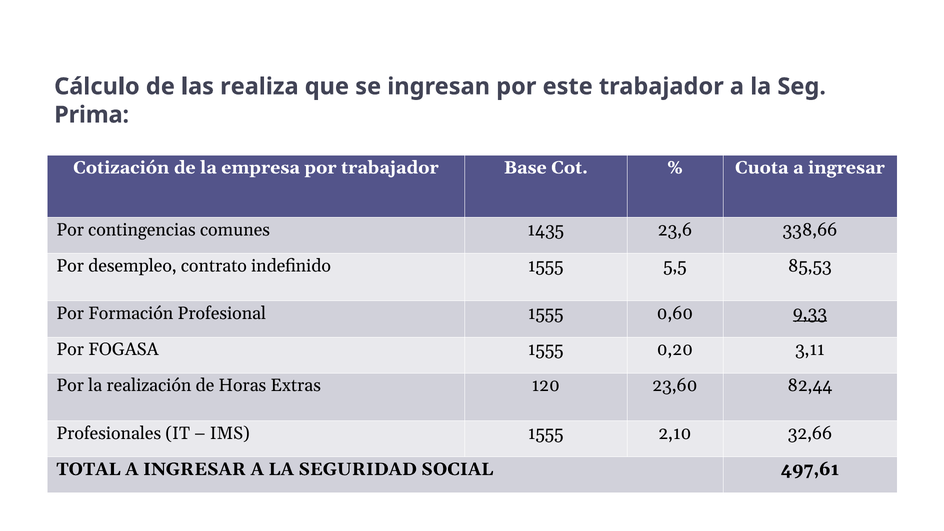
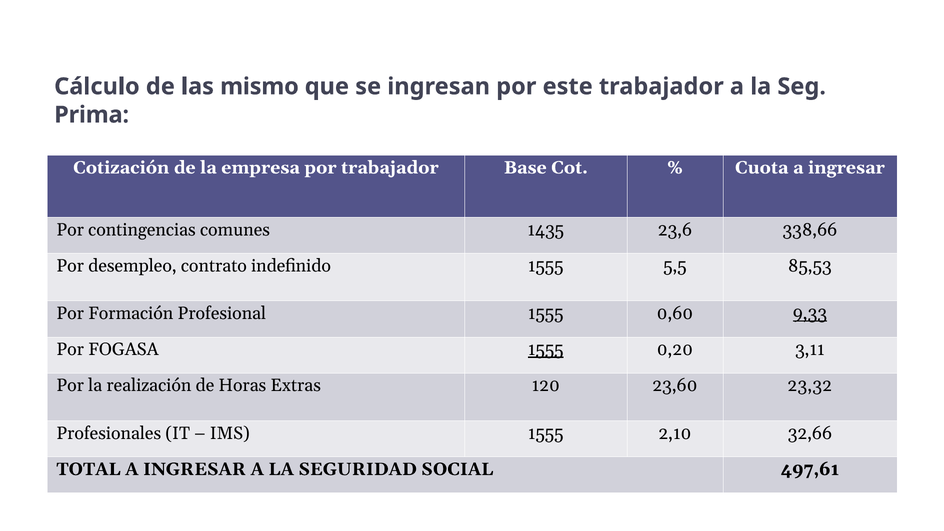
realiza: realiza -> mismo
1555 at (546, 350) underline: none -> present
82,44: 82,44 -> 23,32
